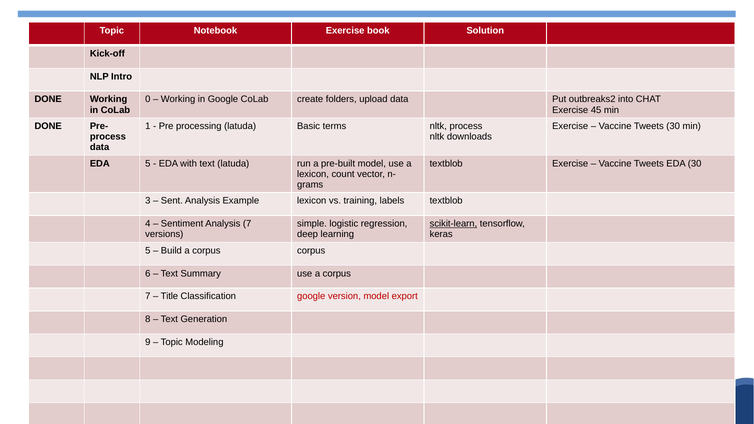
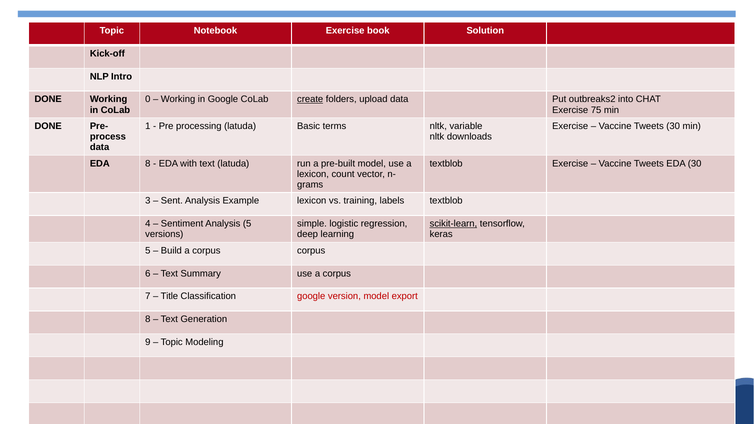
create underline: none -> present
45: 45 -> 75
nltk process: process -> variable
EDA 5: 5 -> 8
Analysis 7: 7 -> 5
